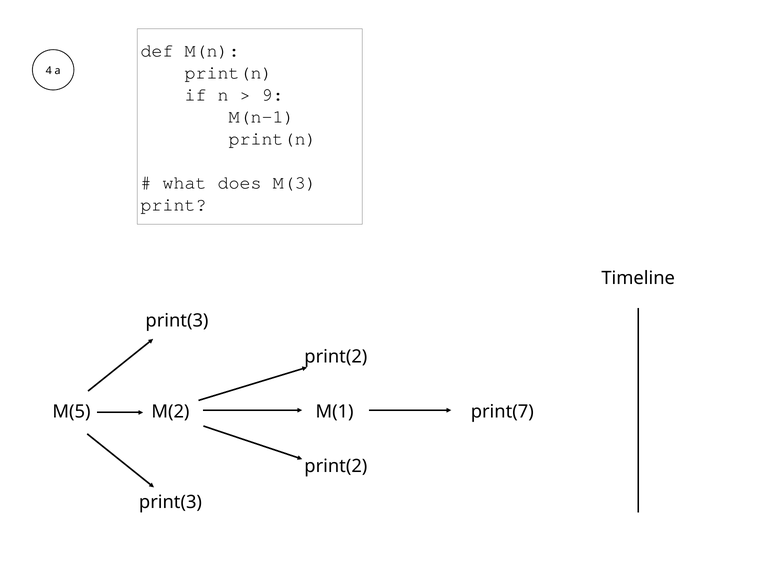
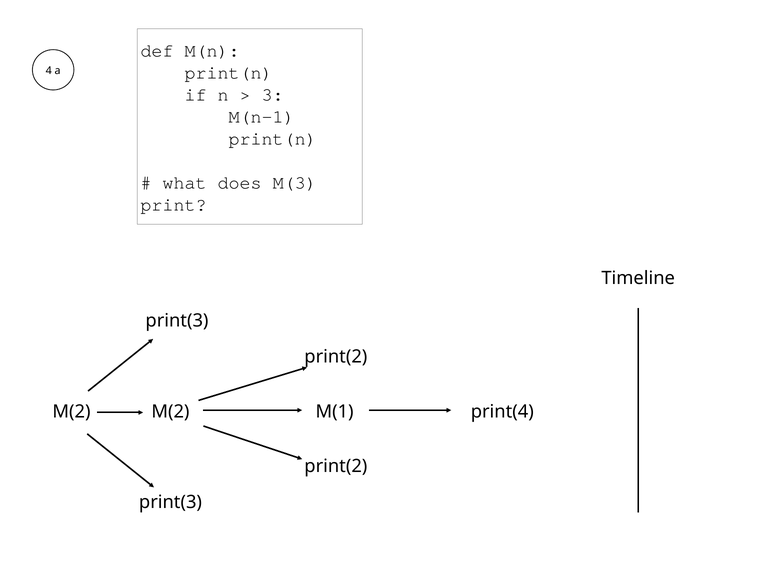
9: 9 -> 3
M(5 at (72, 411): M(5 -> M(2
print(7: print(7 -> print(4
